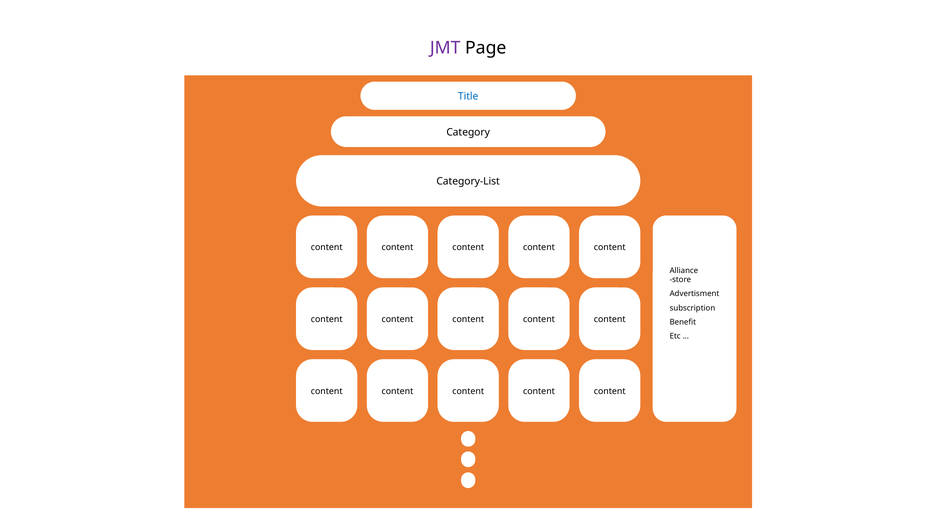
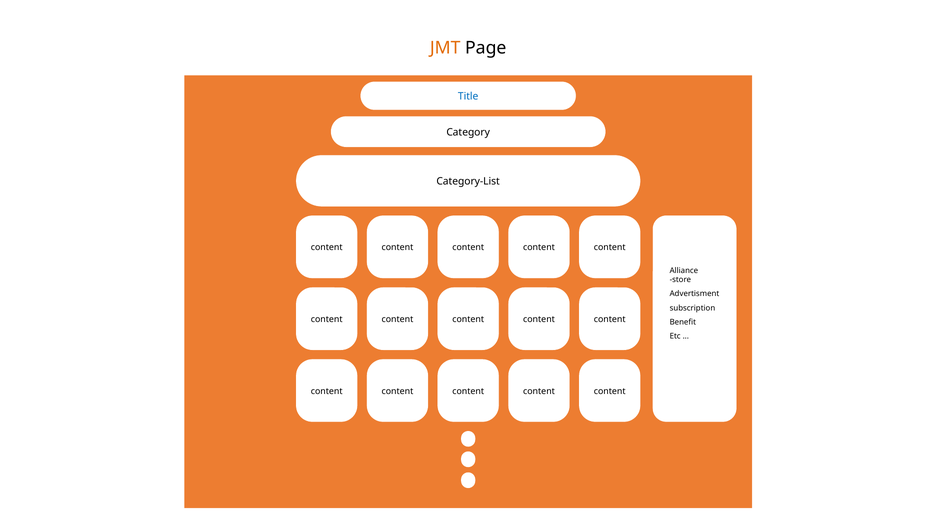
JMT colour: purple -> orange
